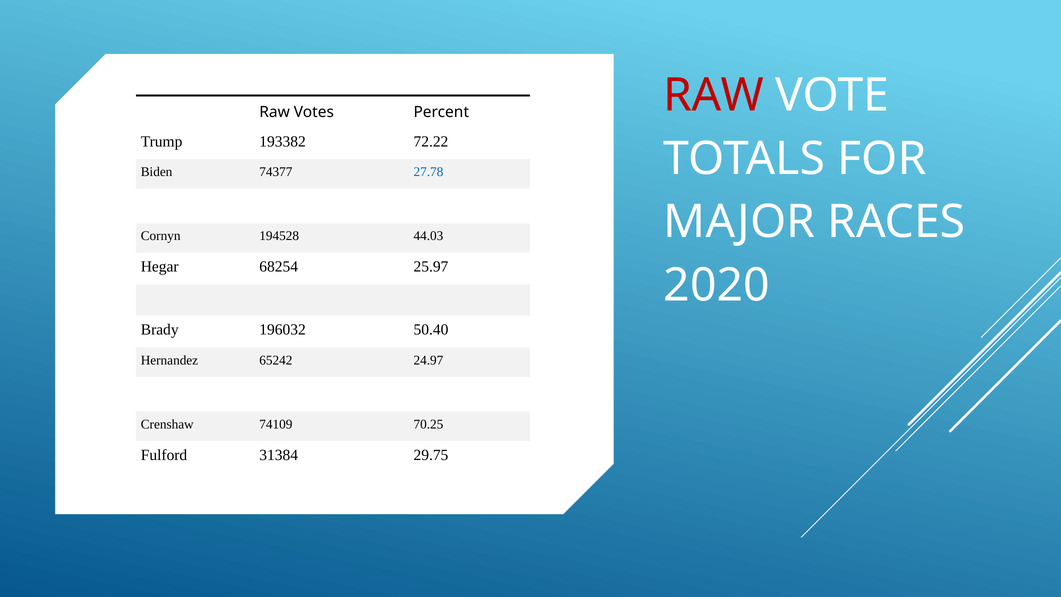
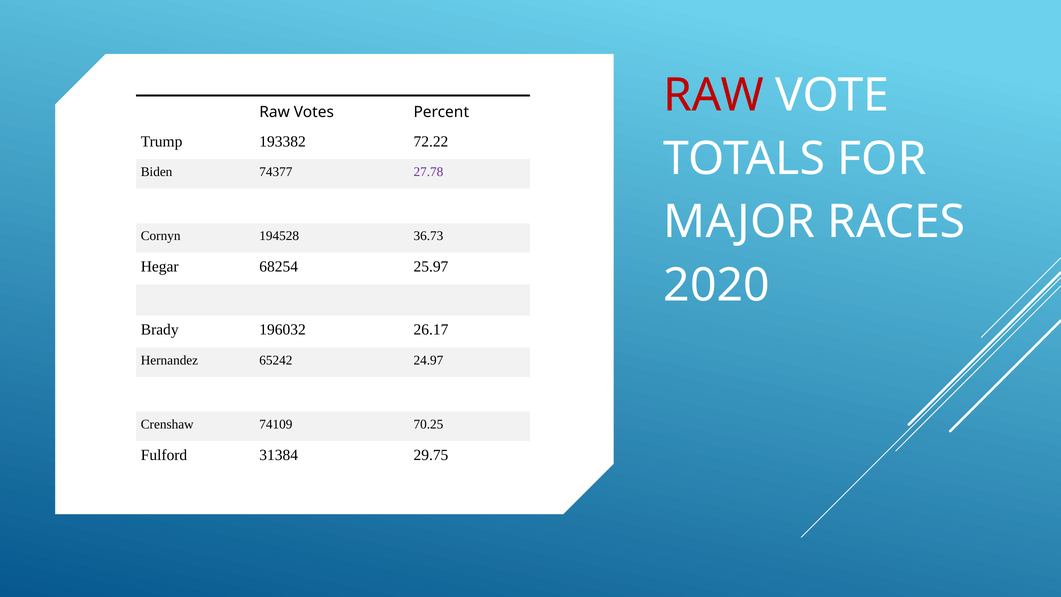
27.78 colour: blue -> purple
44.03: 44.03 -> 36.73
50.40: 50.40 -> 26.17
